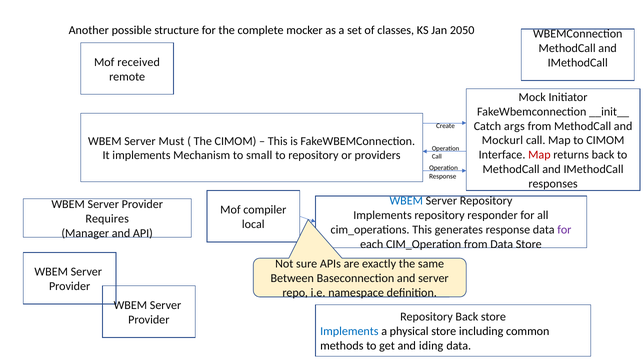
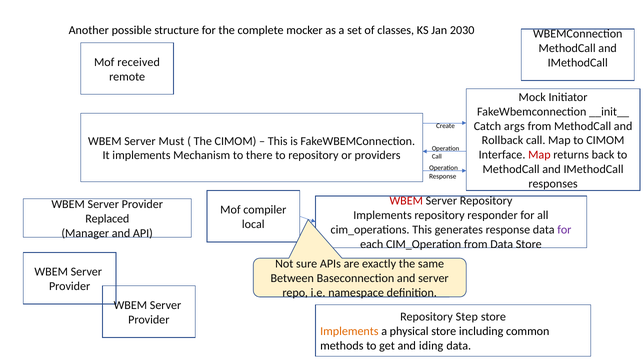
2050: 2050 -> 2030
Mockurl: Mockurl -> Rollback
small: small -> there
WBEM at (406, 201) colour: blue -> red
Requires: Requires -> Replaced
Repository Back: Back -> Step
Implements at (349, 332) colour: blue -> orange
